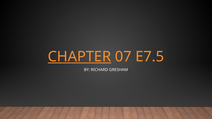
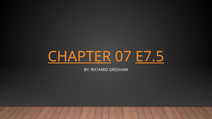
E7.5 underline: none -> present
